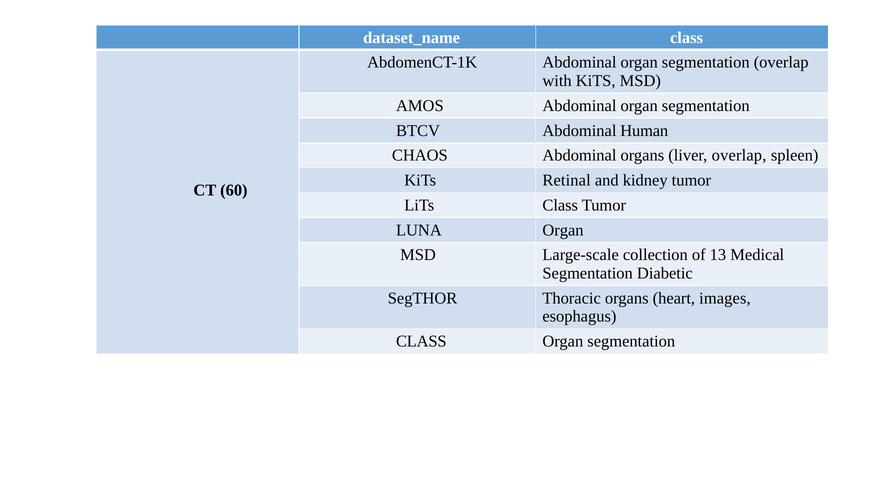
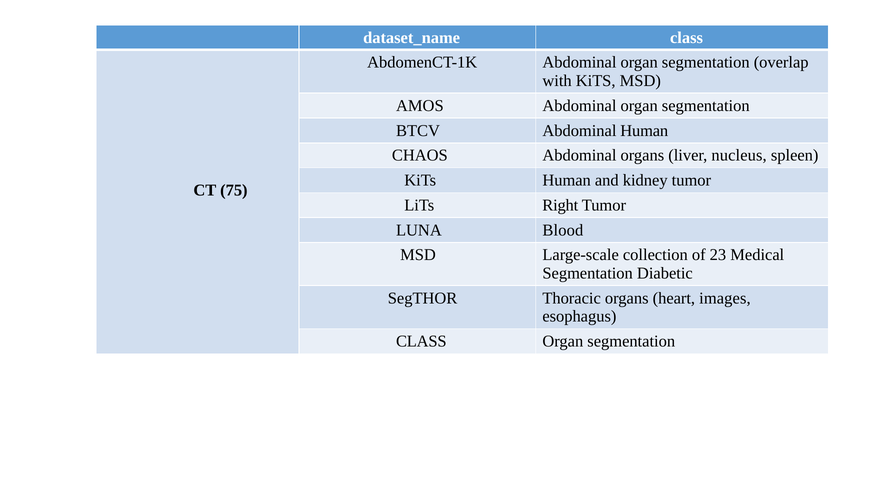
liver overlap: overlap -> nucleus
KiTs Retinal: Retinal -> Human
60: 60 -> 75
LiTs Class: Class -> Right
LUNA Organ: Organ -> Blood
13: 13 -> 23
